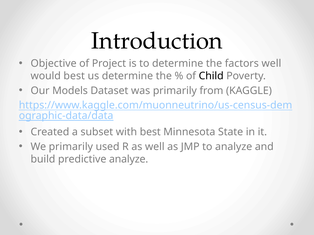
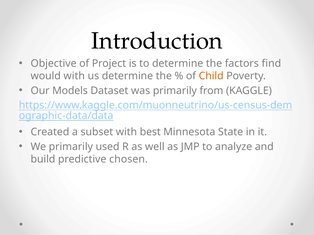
factors well: well -> find
would best: best -> with
Child colour: black -> orange
predictive analyze: analyze -> chosen
